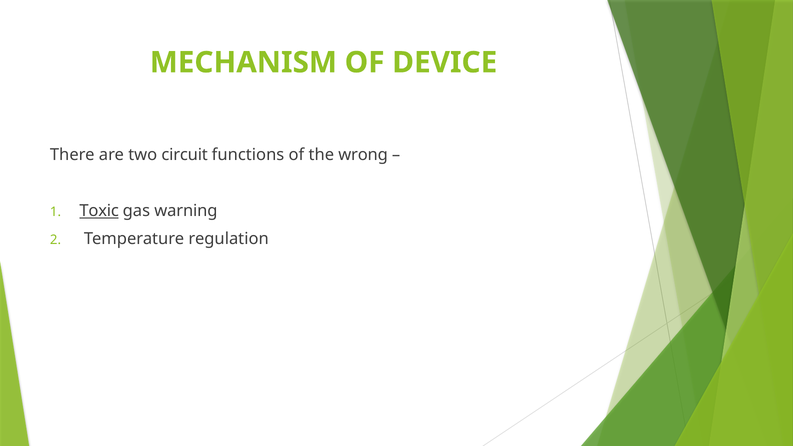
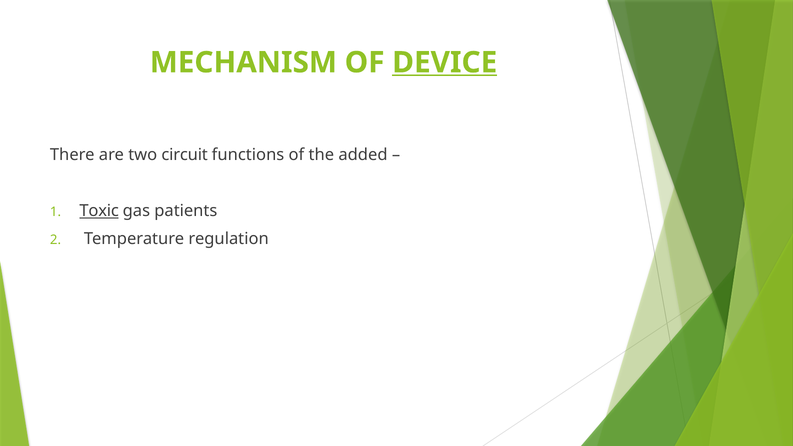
DEVICE underline: none -> present
wrong: wrong -> added
warning: warning -> patients
